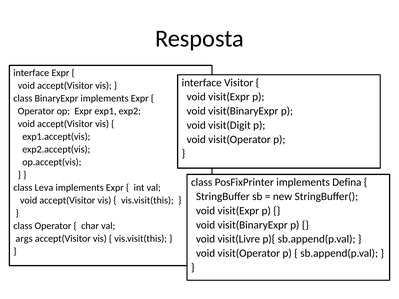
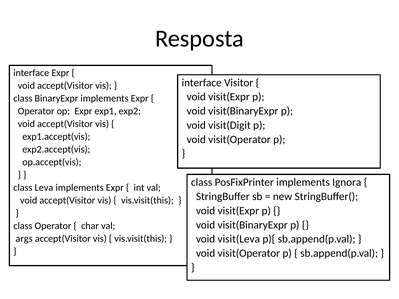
Defina: Defina -> Ignora
visit(Livre: visit(Livre -> visit(Leva
